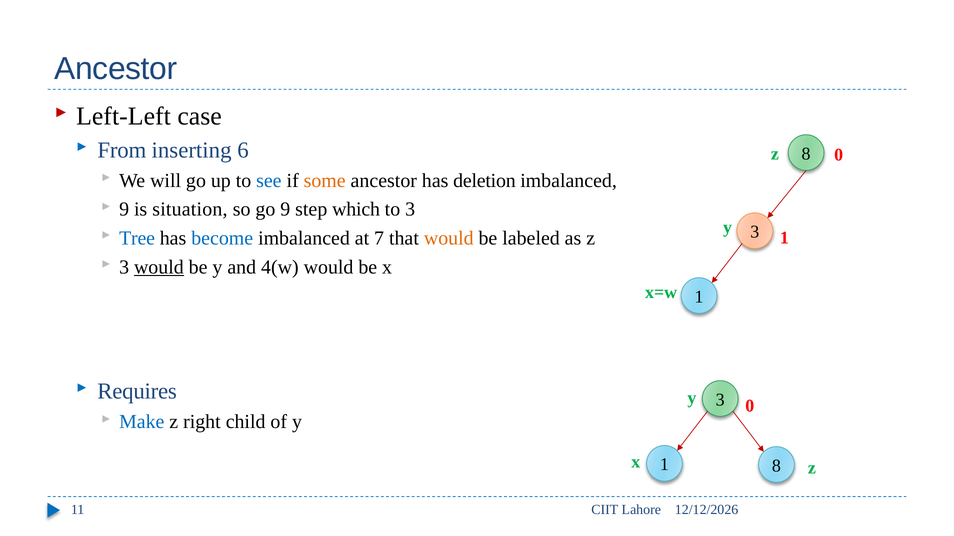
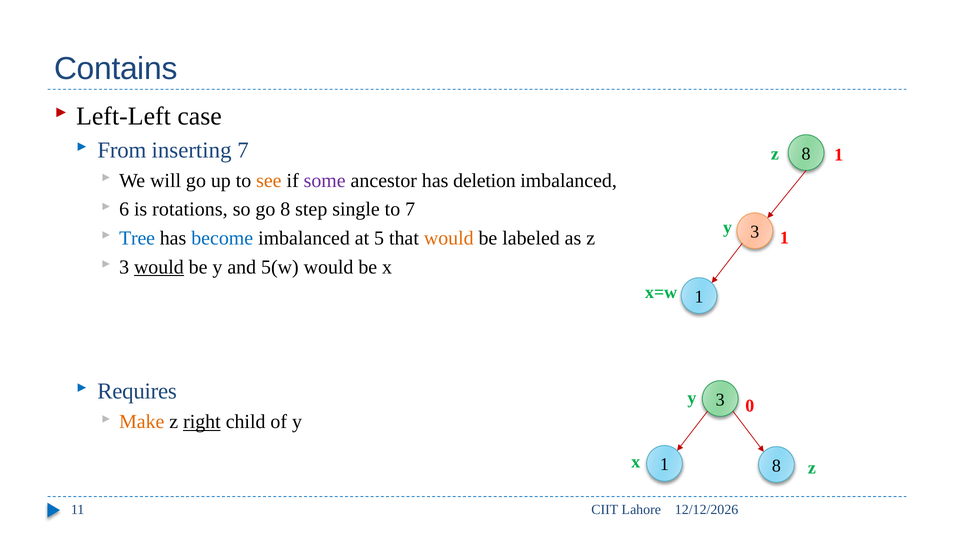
Ancestor at (116, 69): Ancestor -> Contains
inserting 6: 6 -> 7
0 at (839, 155): 0 -> 1
see colour: blue -> orange
some colour: orange -> purple
9 at (124, 210): 9 -> 6
situation: situation -> rotations
go 9: 9 -> 8
which: which -> single
to 3: 3 -> 7
7: 7 -> 5
4(w: 4(w -> 5(w
Make colour: blue -> orange
right underline: none -> present
